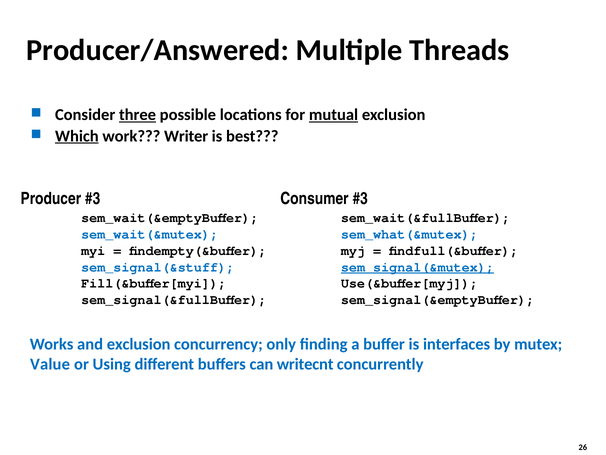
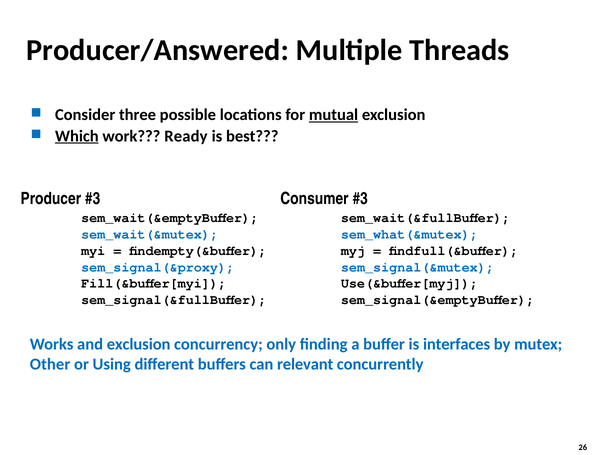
three underline: present -> none
Writer: Writer -> Ready
sem_signal(&stuff: sem_signal(&stuff -> sem_signal(&proxy
sem_signal(&mutex underline: present -> none
Value: Value -> Other
writecnt: writecnt -> relevant
